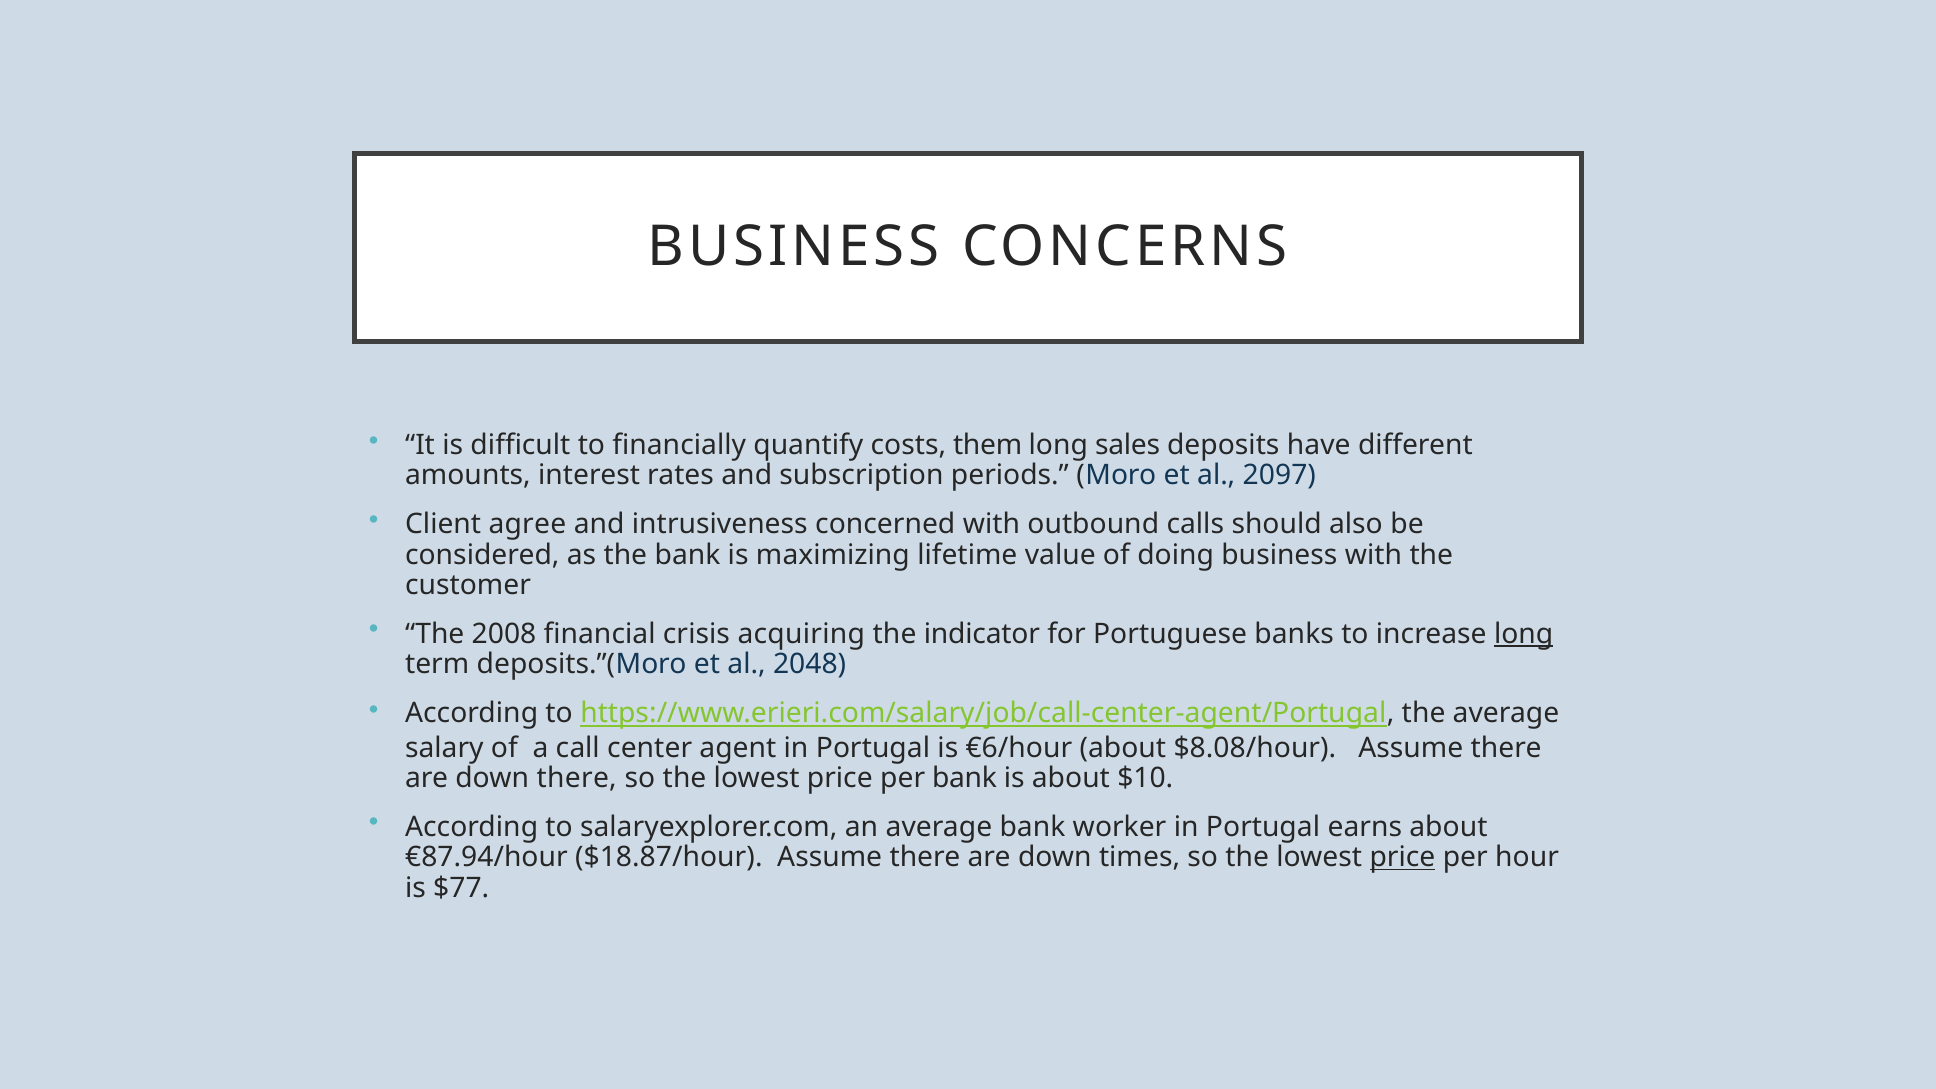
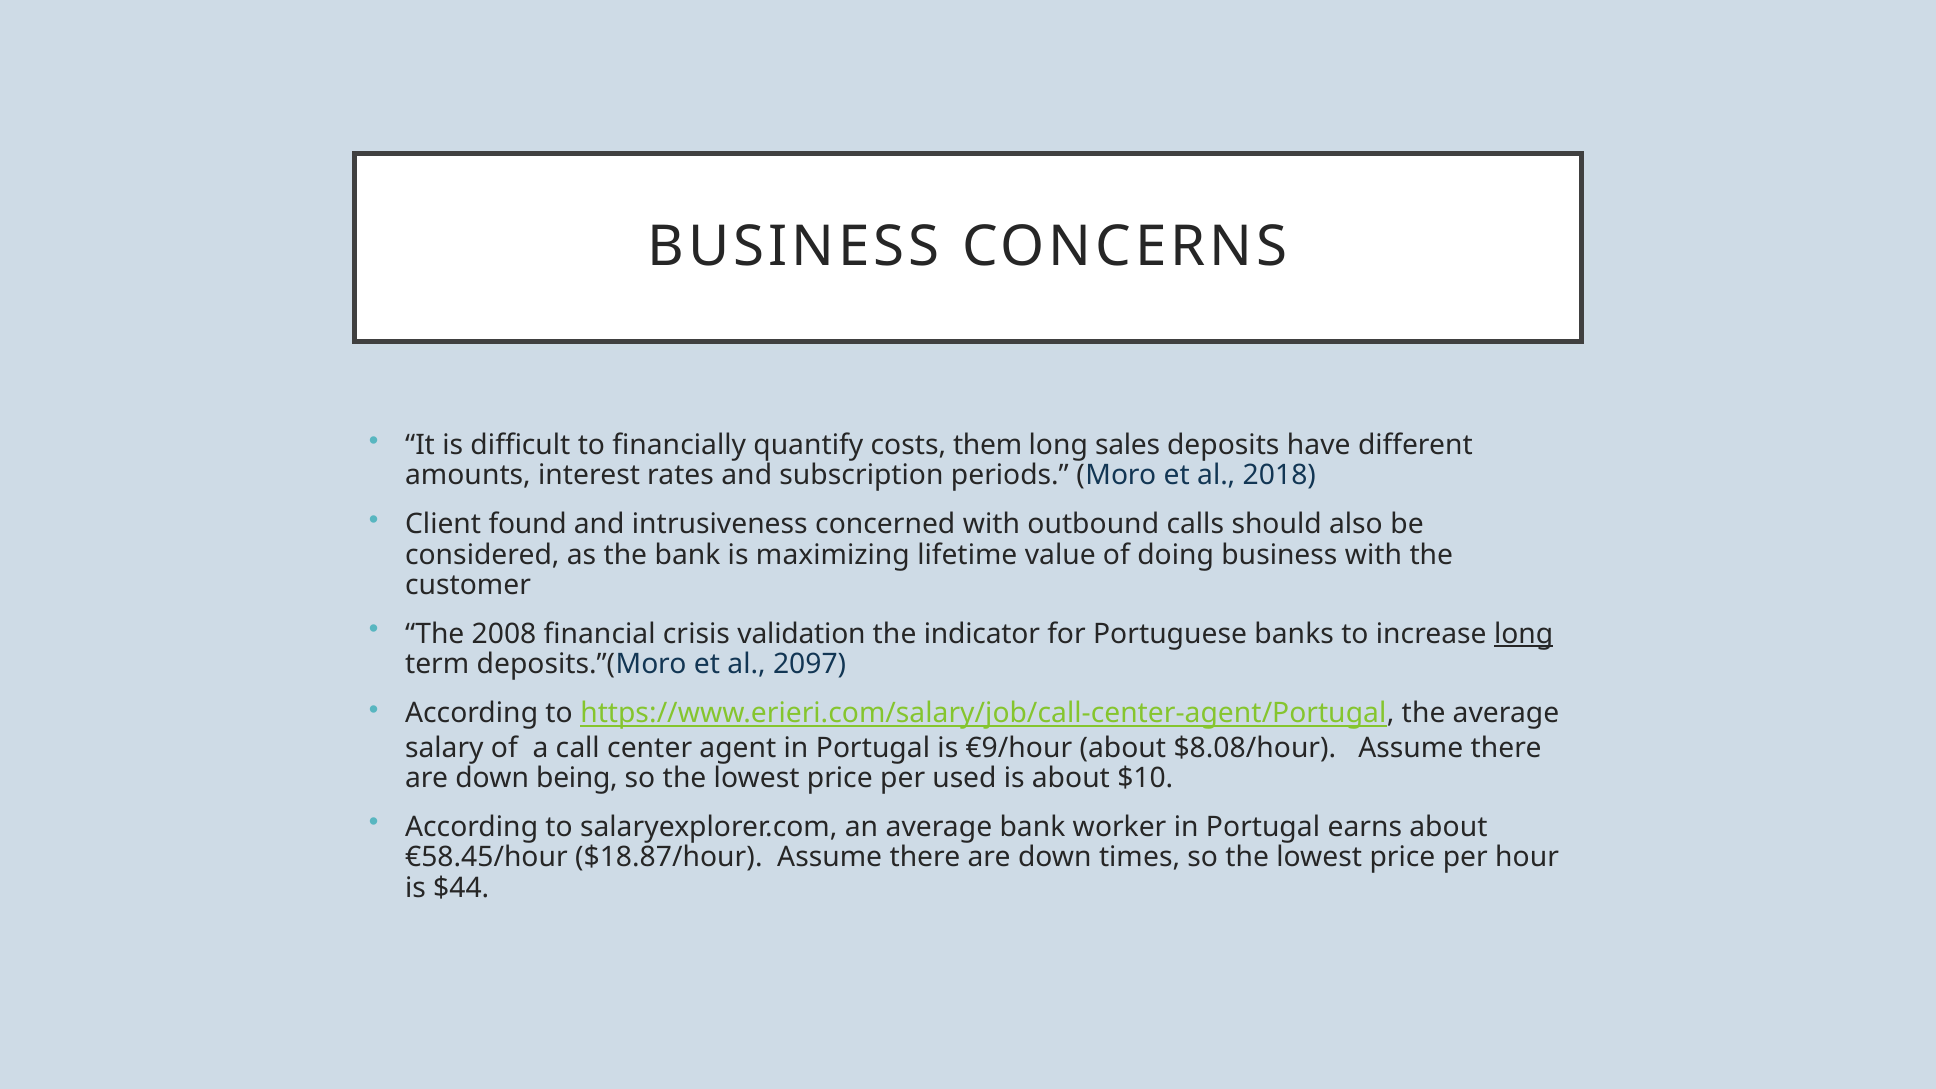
2097: 2097 -> 2018
agree: agree -> found
acquiring: acquiring -> validation
2048: 2048 -> 2097
€6/hour: €6/hour -> €9/hour
down there: there -> being
per bank: bank -> used
€87.94/hour: €87.94/hour -> €58.45/hour
price at (1402, 857) underline: present -> none
$77: $77 -> $44
